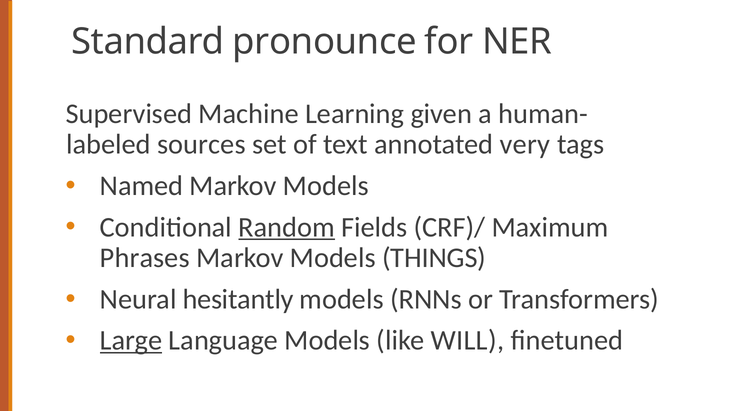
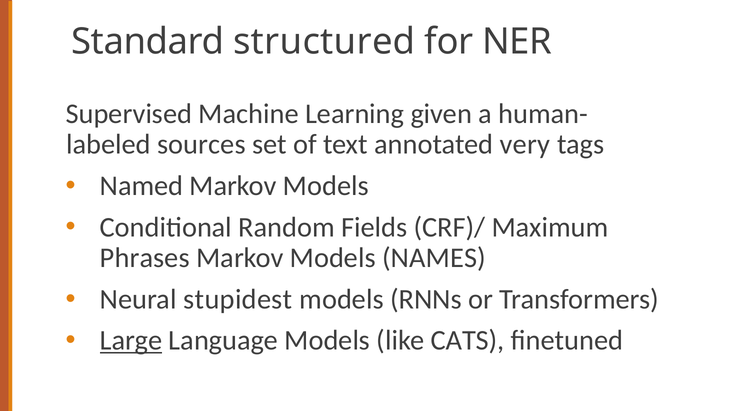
pronounce: pronounce -> structured
Random underline: present -> none
THINGS: THINGS -> NAMES
hesitantly: hesitantly -> stupidest
WILL: WILL -> CATS
